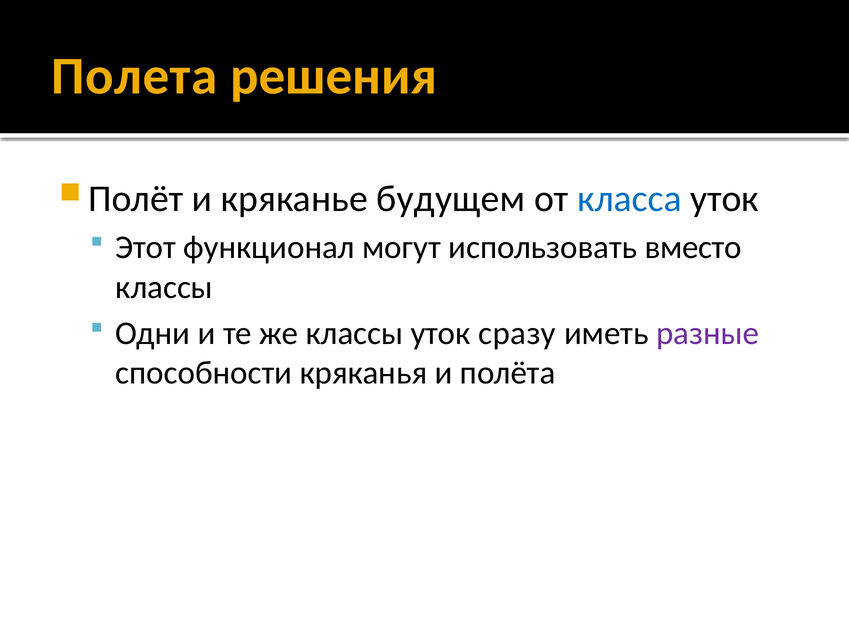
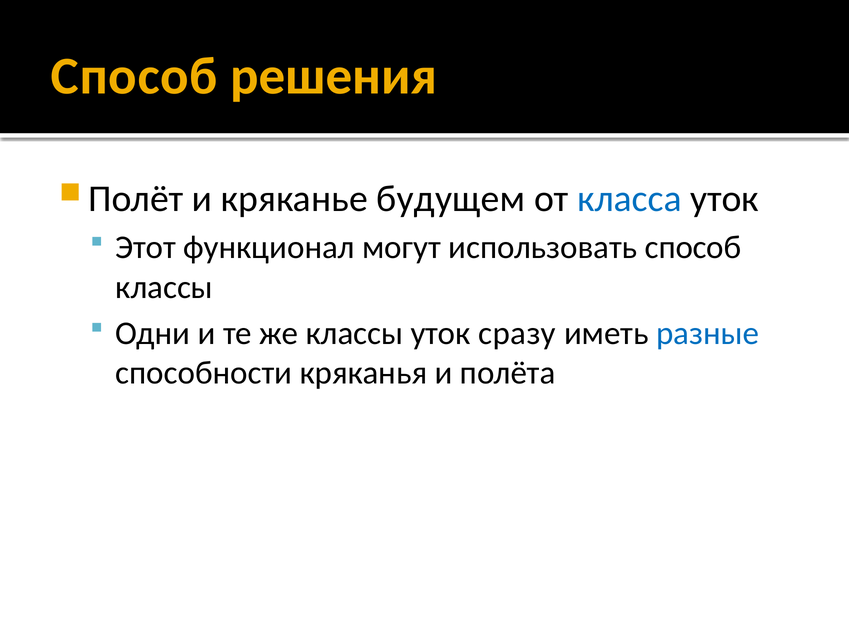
Полета at (134, 76): Полета -> Способ
использовать вместо: вместо -> способ
разные colour: purple -> blue
